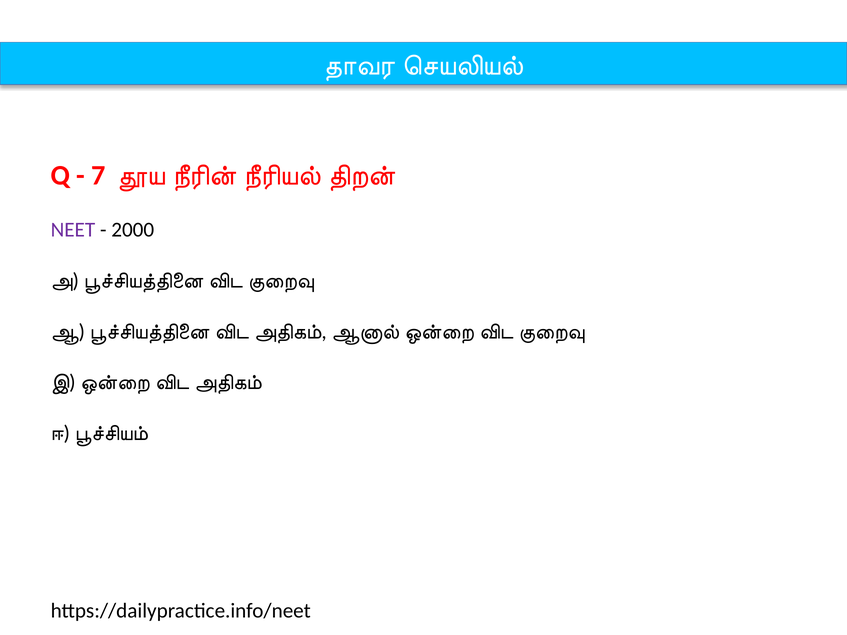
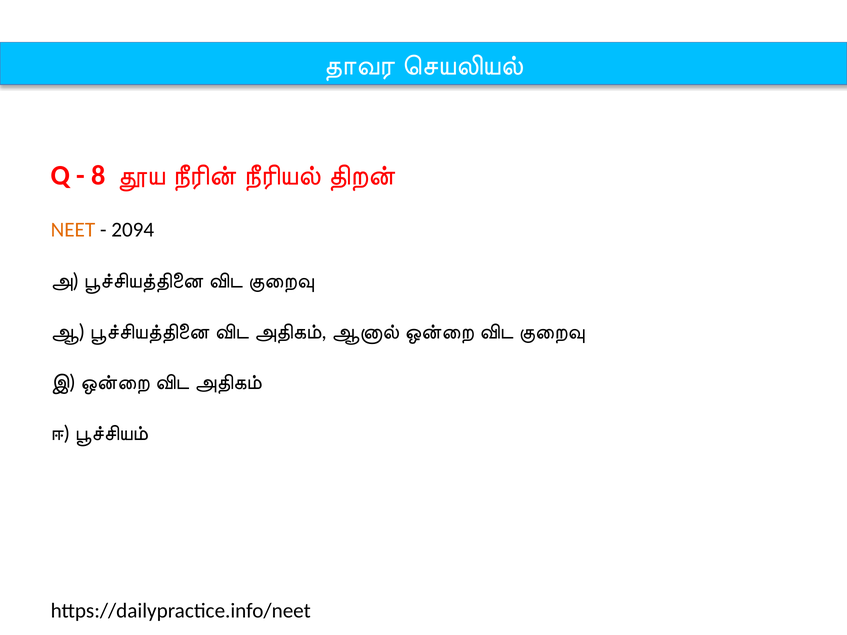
7: 7 -> 8
NEET colour: purple -> orange
2000: 2000 -> 2094
